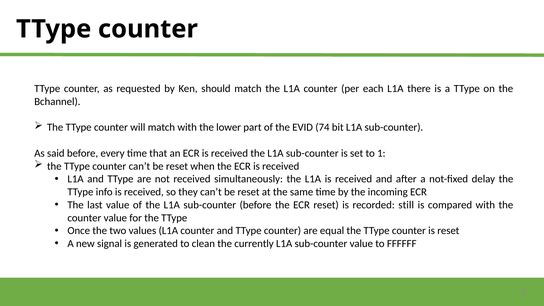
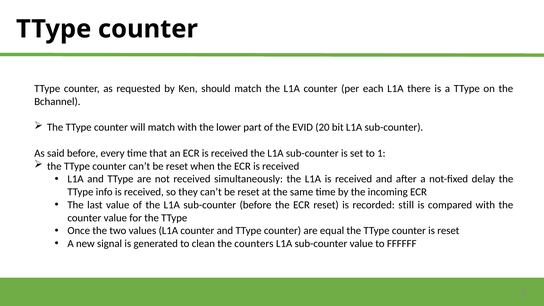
74: 74 -> 20
currently: currently -> counters
